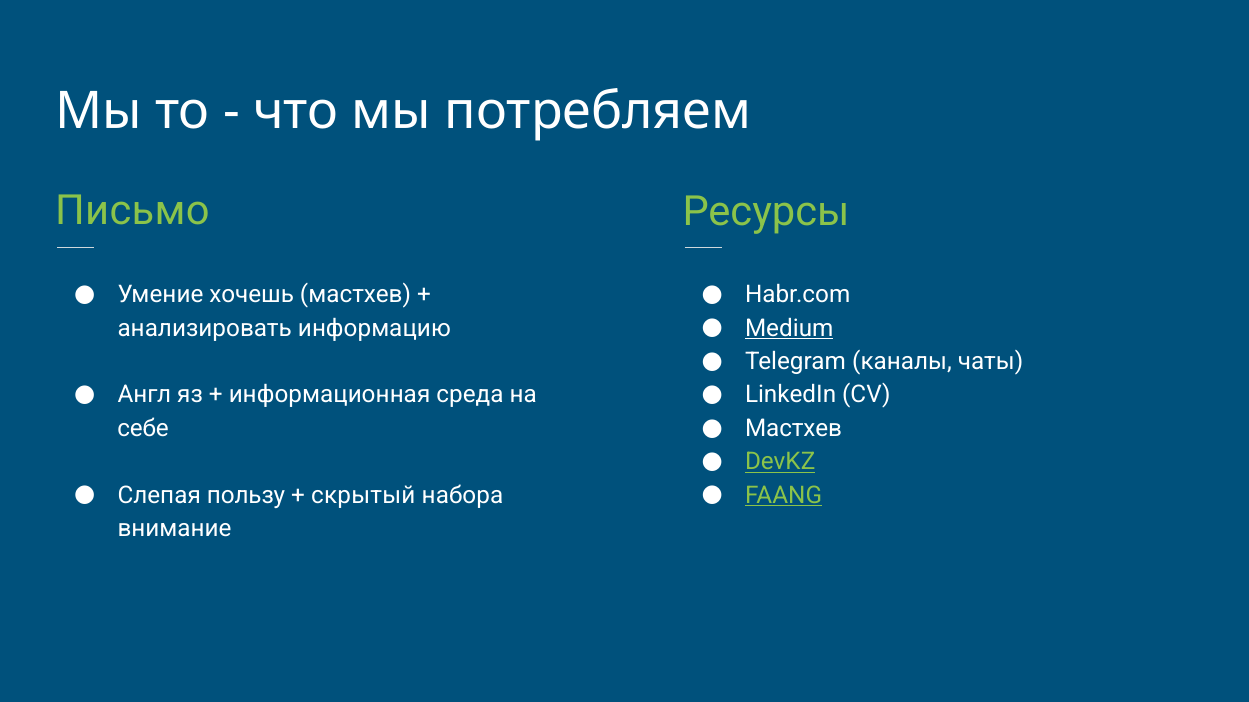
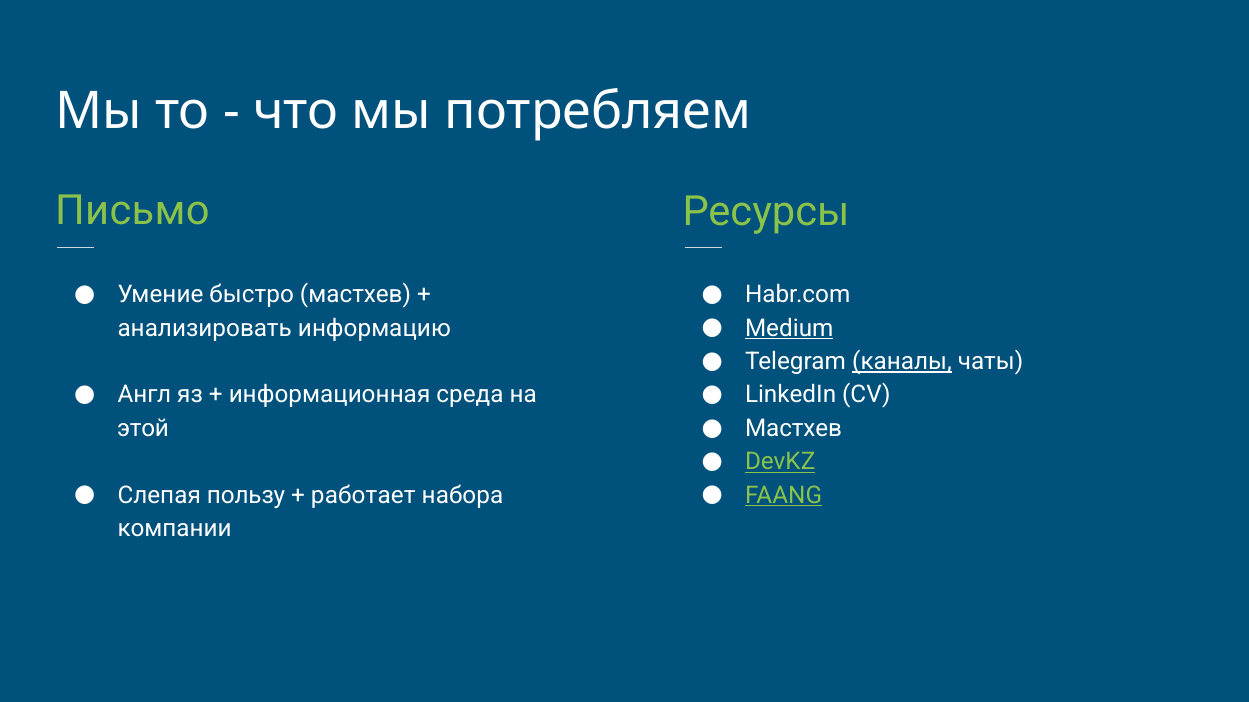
хочешь: хочешь -> быстро
каналы underline: none -> present
себе: себе -> этой
скрытый: скрытый -> работает
внимание: внимание -> компании
